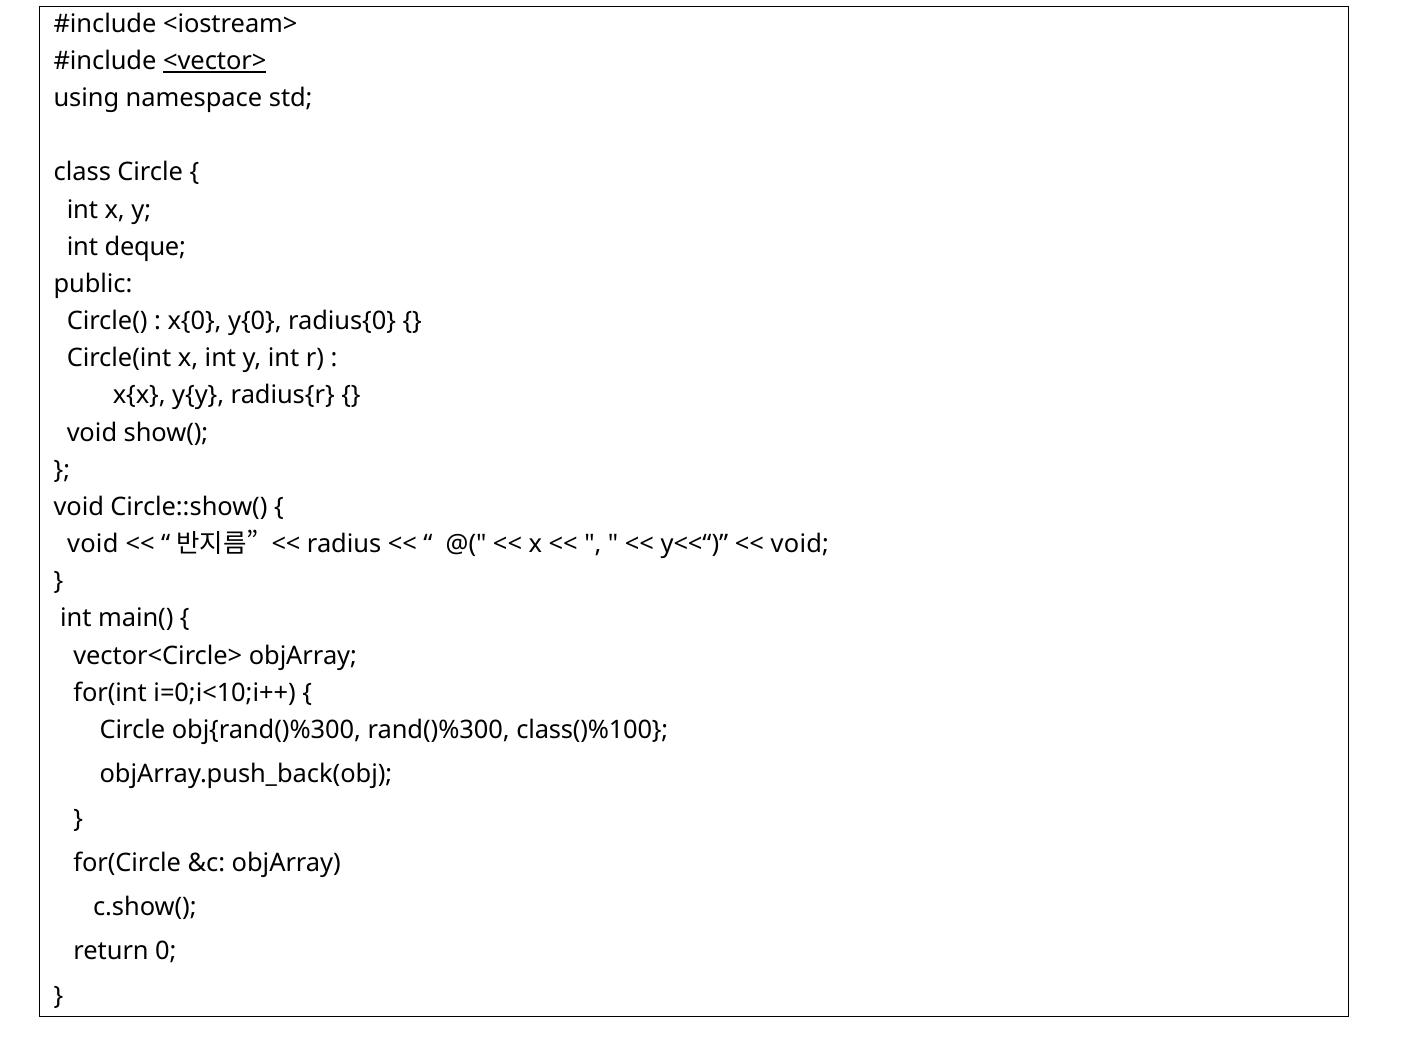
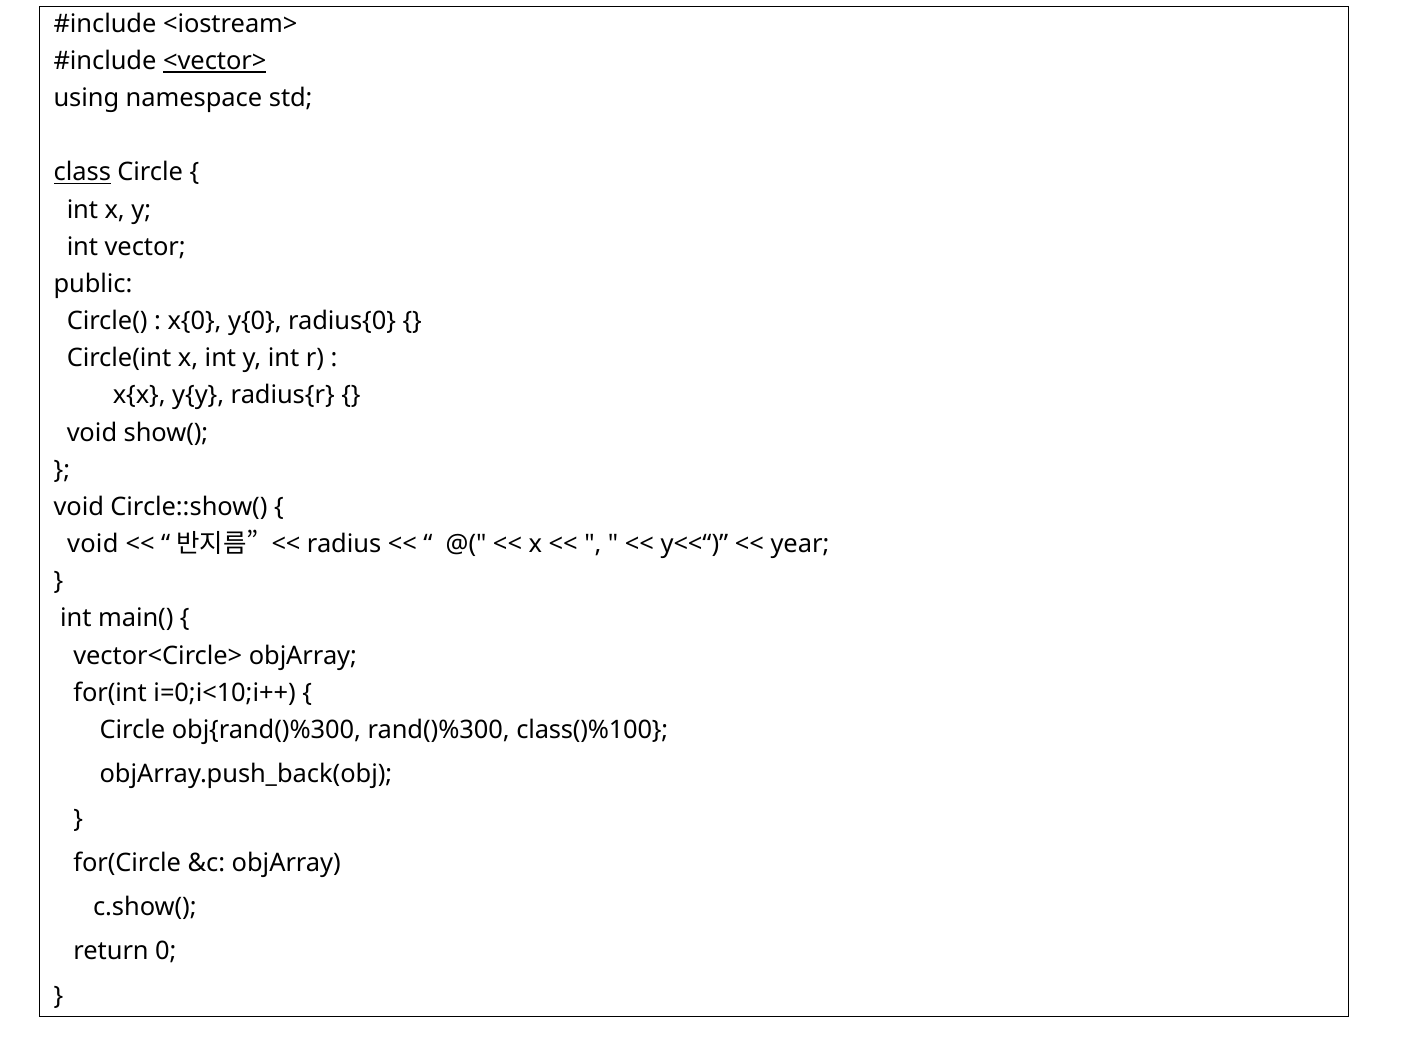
class underline: none -> present
deque: deque -> vector
void at (800, 544): void -> year
